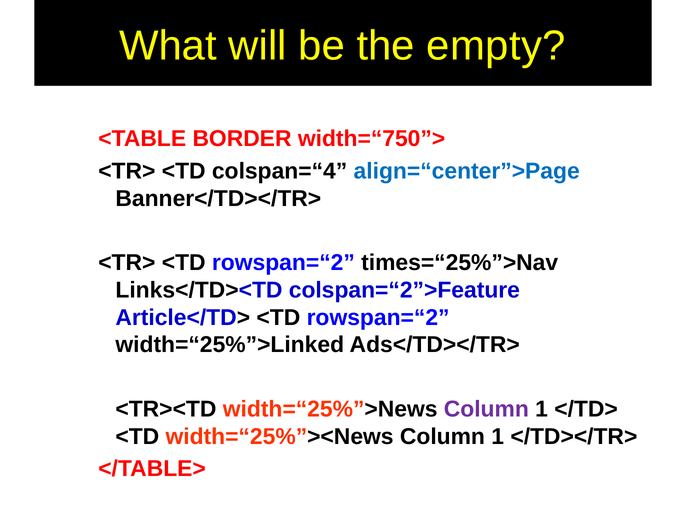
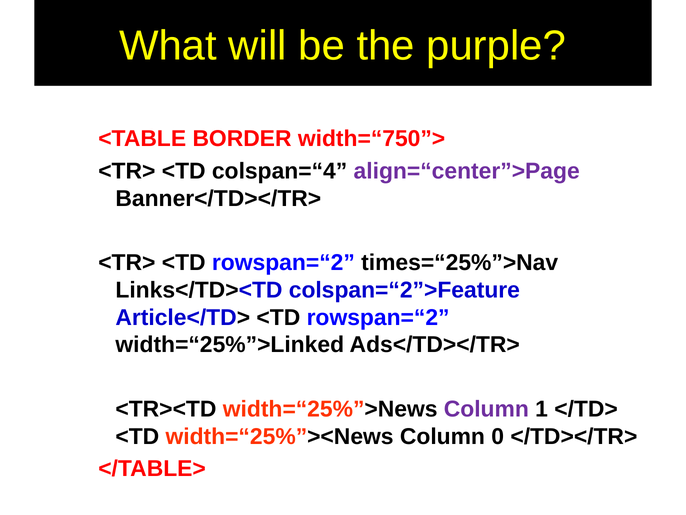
empty: empty -> purple
align=“center”>Page colour: blue -> purple
width=“25%”><News Column 1: 1 -> 0
